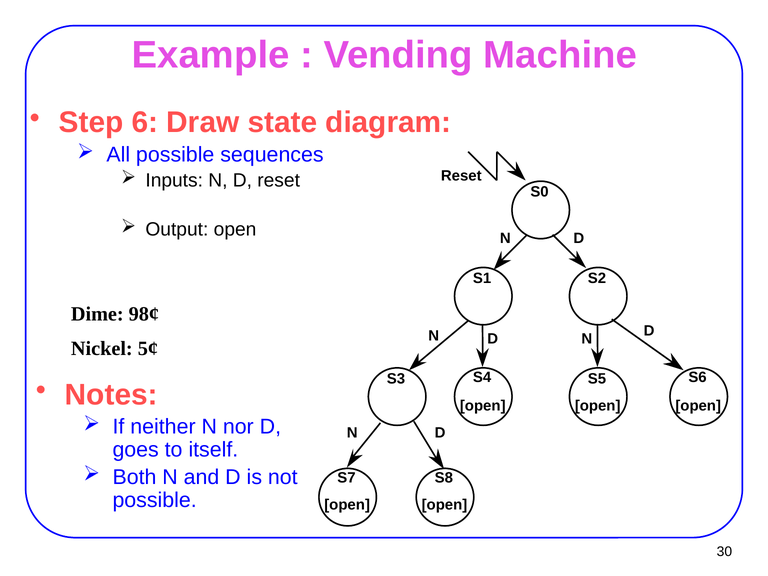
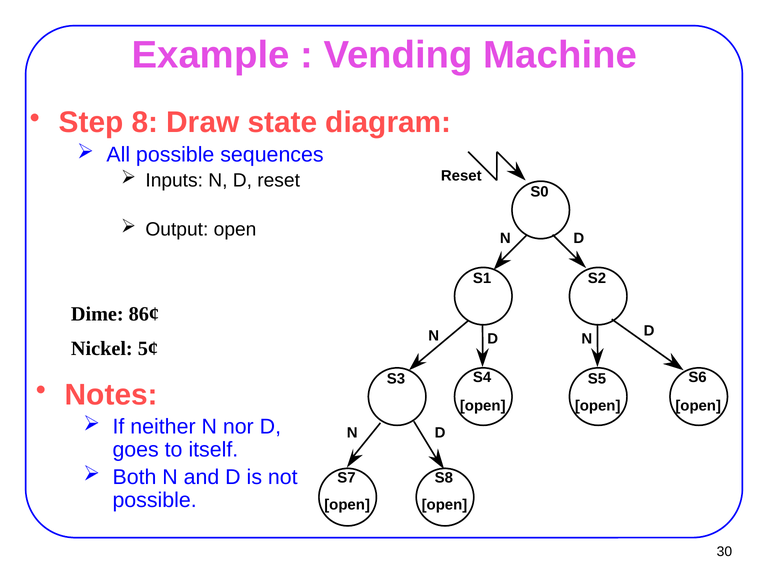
6: 6 -> 8
98¢: 98¢ -> 86¢
